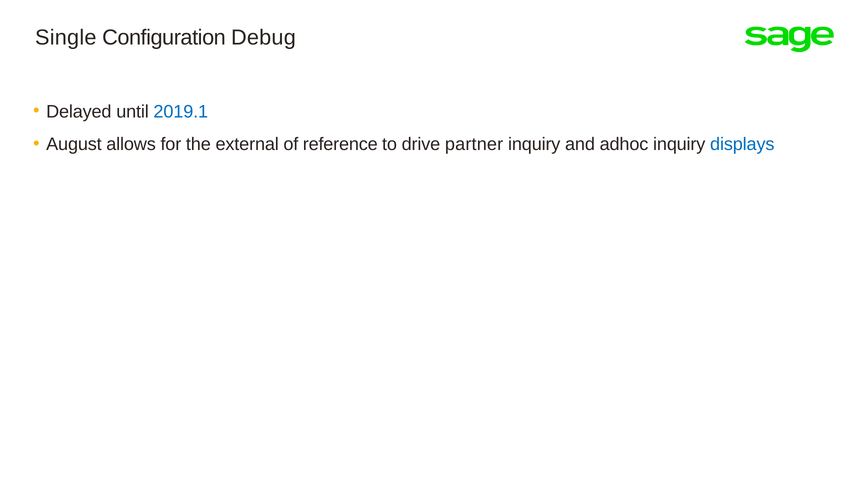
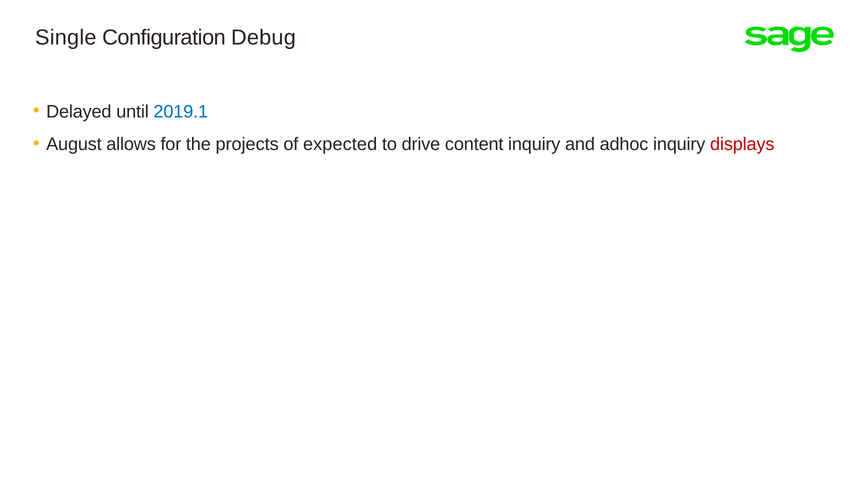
external: external -> projects
reference: reference -> expected
partner: partner -> content
displays colour: blue -> red
